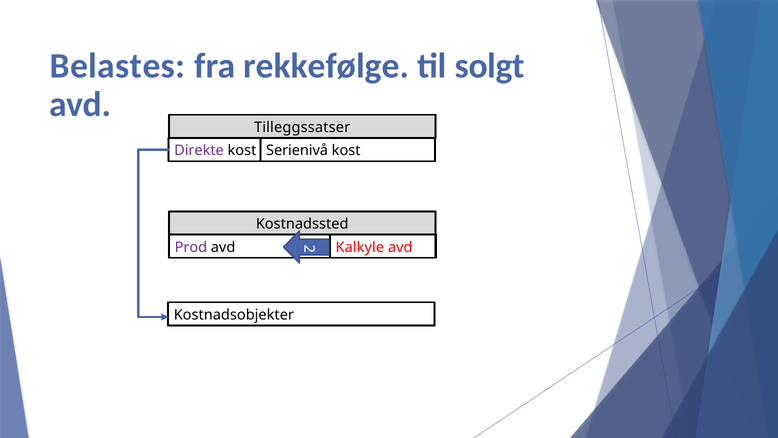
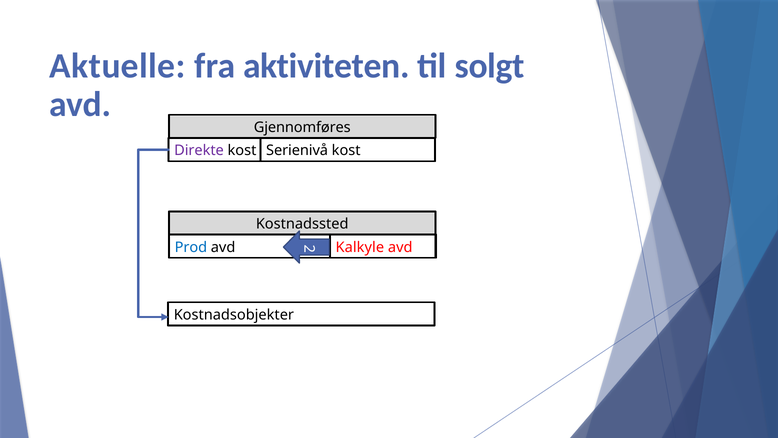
Belastes: Belastes -> Aktuelle
rekkefølge: rekkefølge -> aktiviteten
Tilleggssatser: Tilleggssatser -> Gjennomføres
Prod colour: purple -> blue
